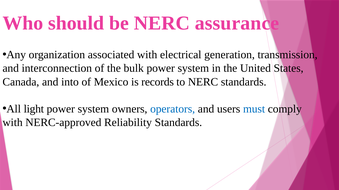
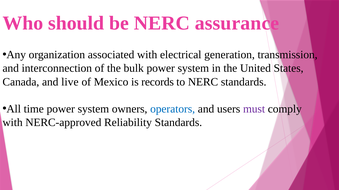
into: into -> live
light: light -> time
must colour: blue -> purple
